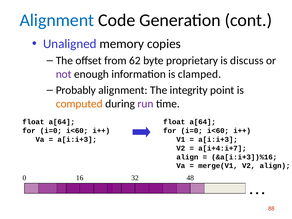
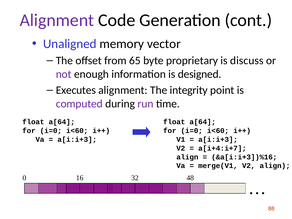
Alignment at (57, 20) colour: blue -> purple
copies: copies -> vector
62: 62 -> 65
clamped: clamped -> designed
Probably: Probably -> Executes
computed colour: orange -> purple
